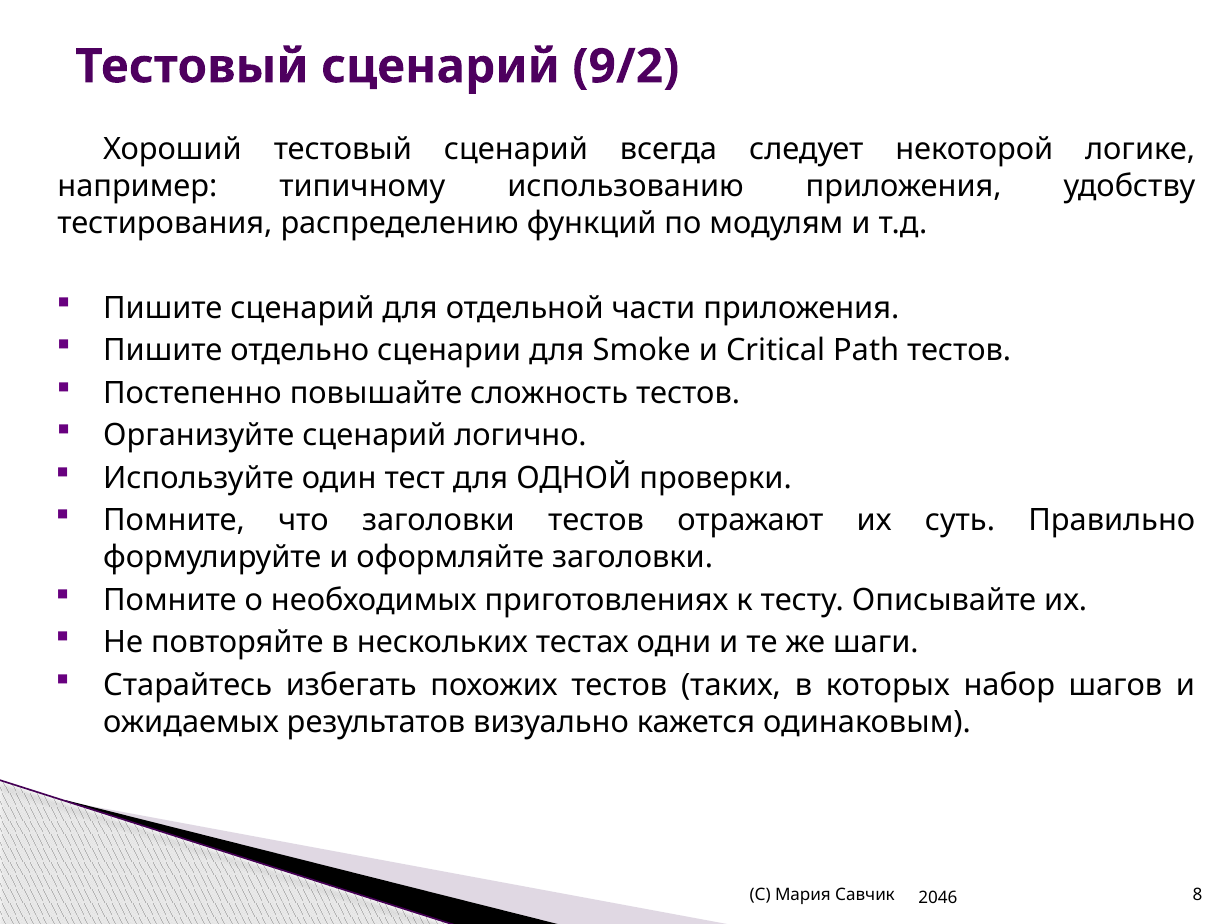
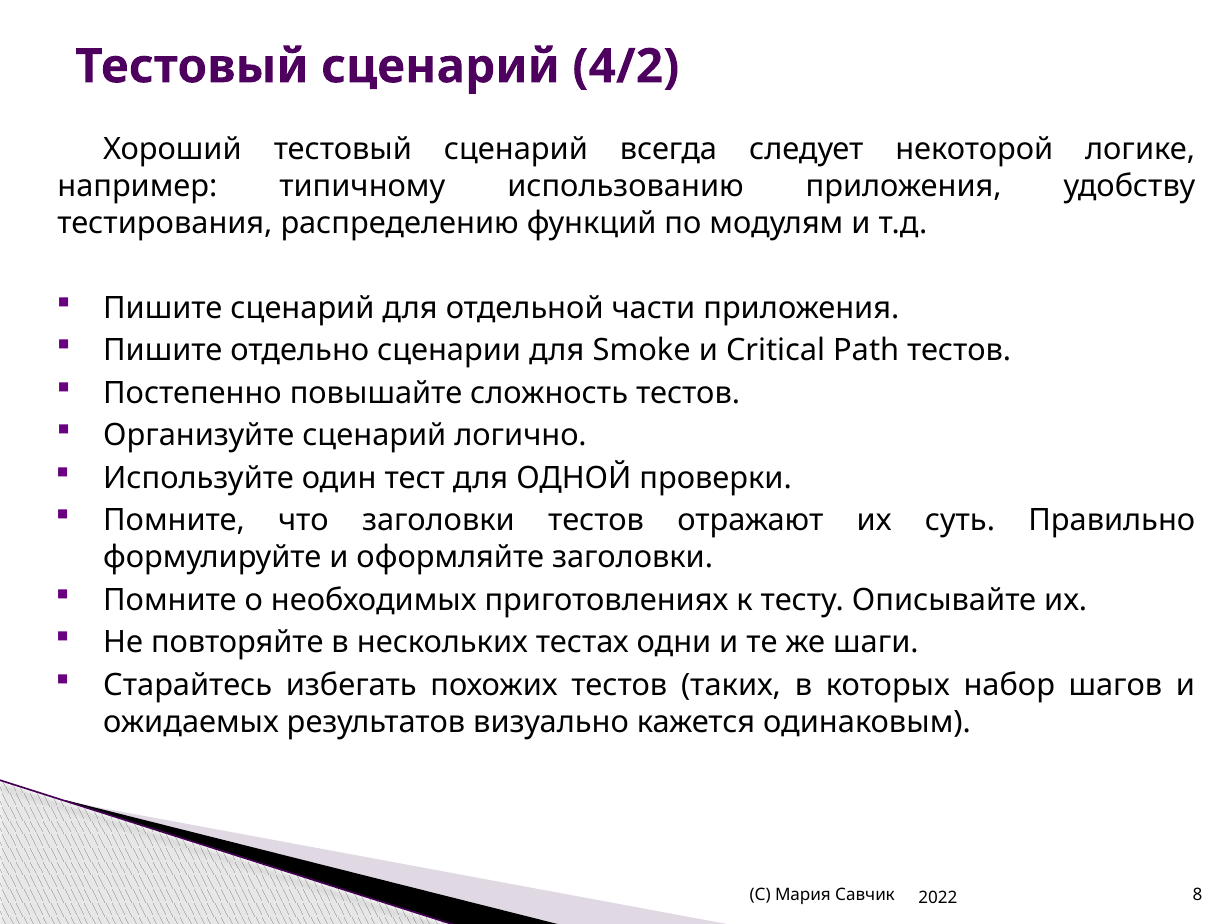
9/2: 9/2 -> 4/2
2046: 2046 -> 2022
